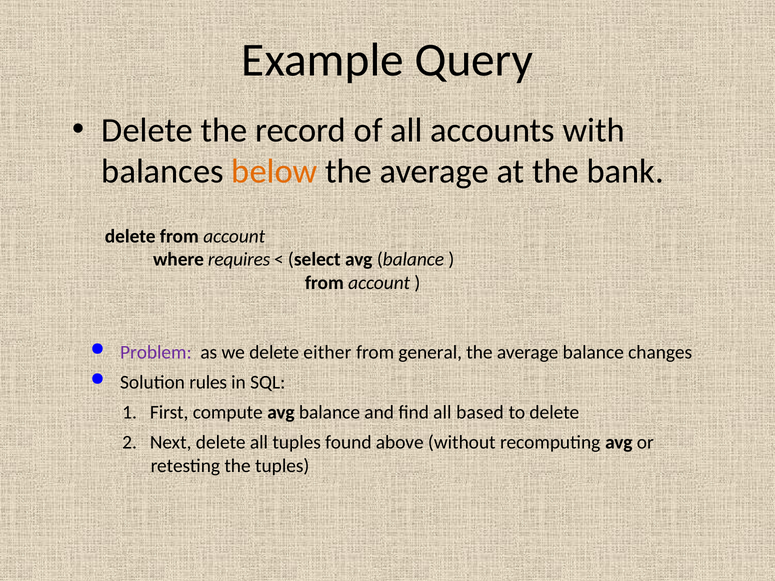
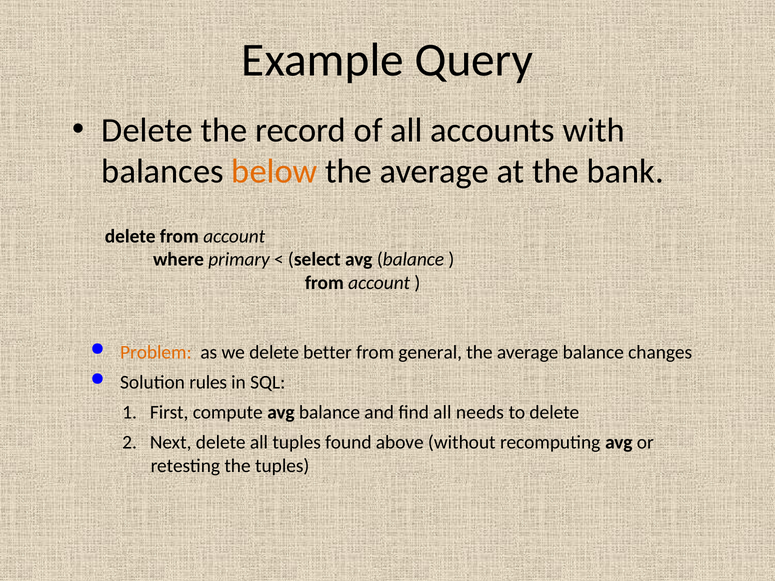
requires: requires -> primary
Problem colour: purple -> orange
either: either -> better
based: based -> needs
